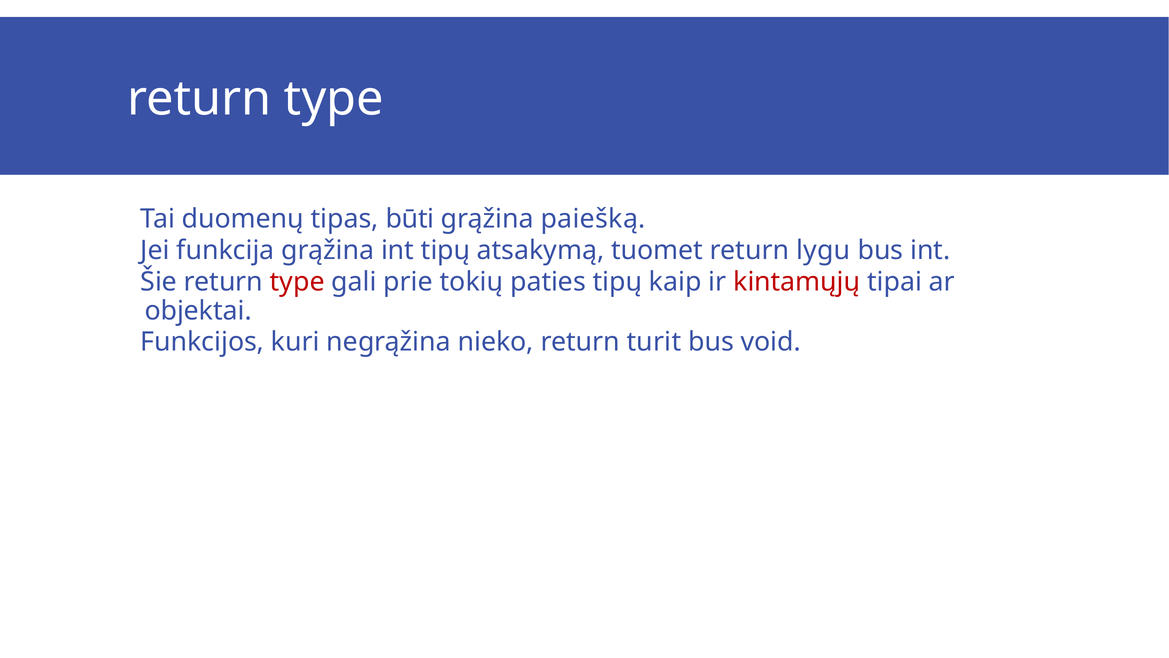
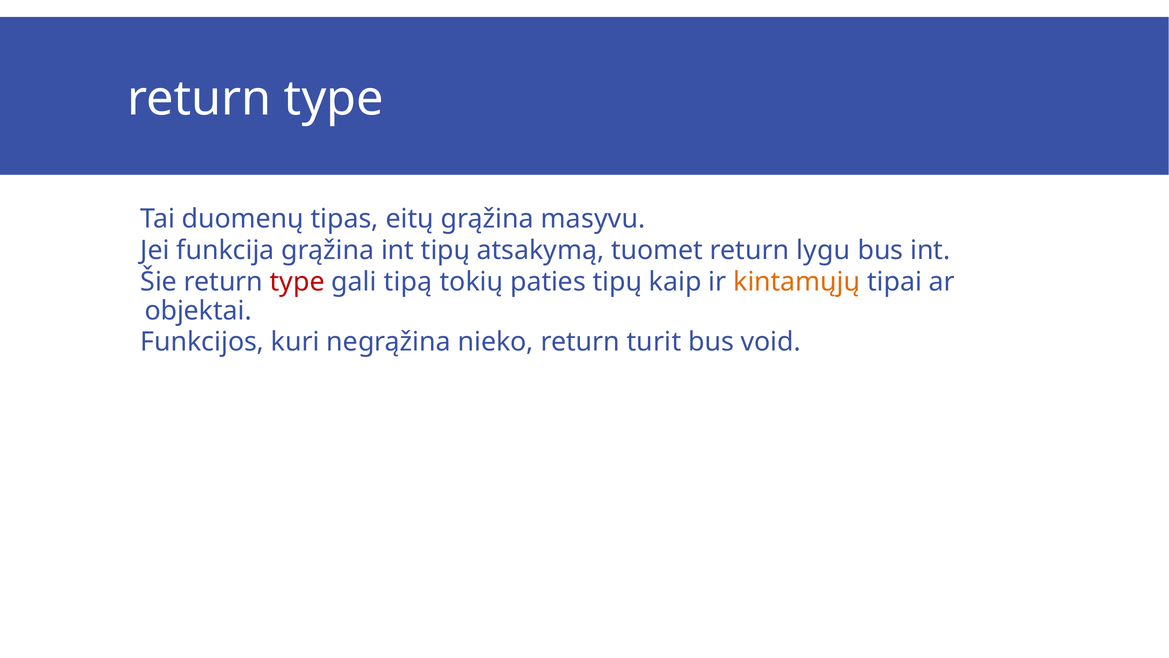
būti: būti -> eitų
paiešką: paiešką -> masyvu
prie: prie -> tipą
kintamųjų colour: red -> orange
